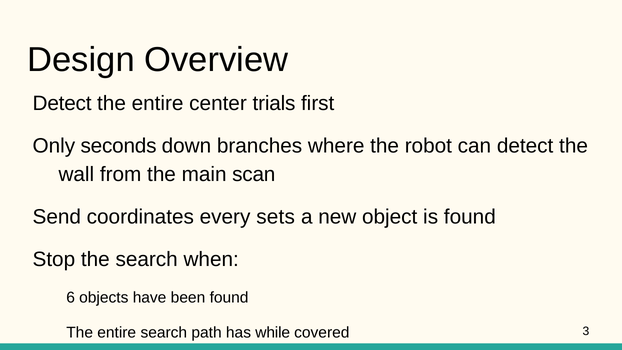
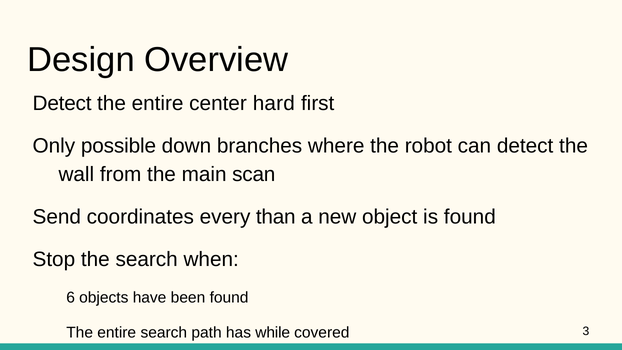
trials: trials -> hard
Only seconds: seconds -> possible
sets: sets -> than
